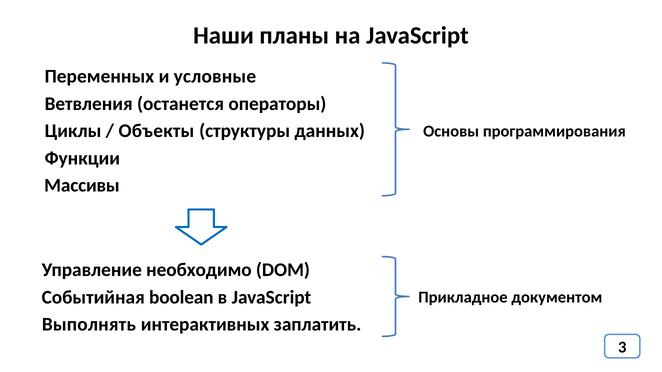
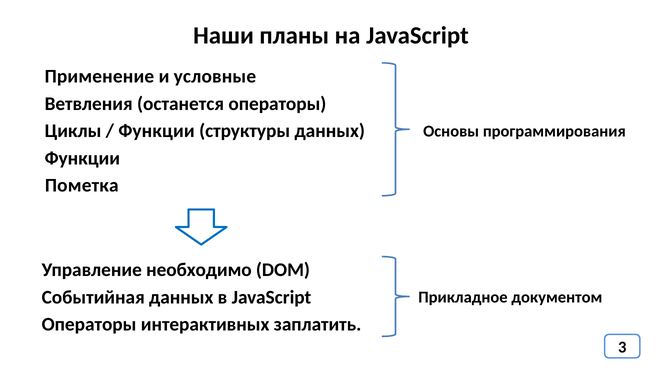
Переменных: Переменных -> Применение
Объекты at (156, 131): Объекты -> Функции
Массивы: Массивы -> Пометка
Событийная boolean: boolean -> данных
Выполнять at (89, 325): Выполнять -> Операторы
